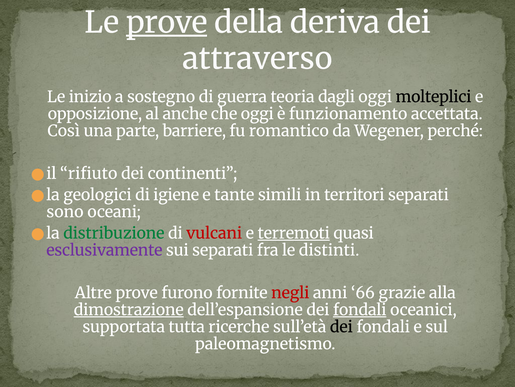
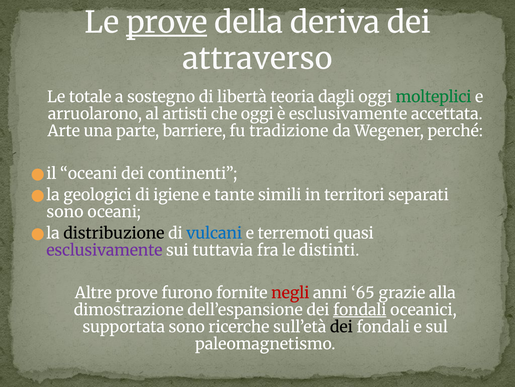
inizio: inizio -> totale
guerra: guerra -> libertà
molteplici colour: black -> green
opposizione: opposizione -> arruolarono
anche: anche -> artisti
è funzionamento: funzionamento -> esclusivamente
Così: Così -> Arte
romantico: romantico -> tradizione
il rifiuto: rifiuto -> oceani
distribuzione colour: green -> black
vulcani colour: red -> blue
terremoti underline: present -> none
sui separati: separati -> tuttavia
66: 66 -> 65
dimostrazione underline: present -> none
supportata tutta: tutta -> sono
